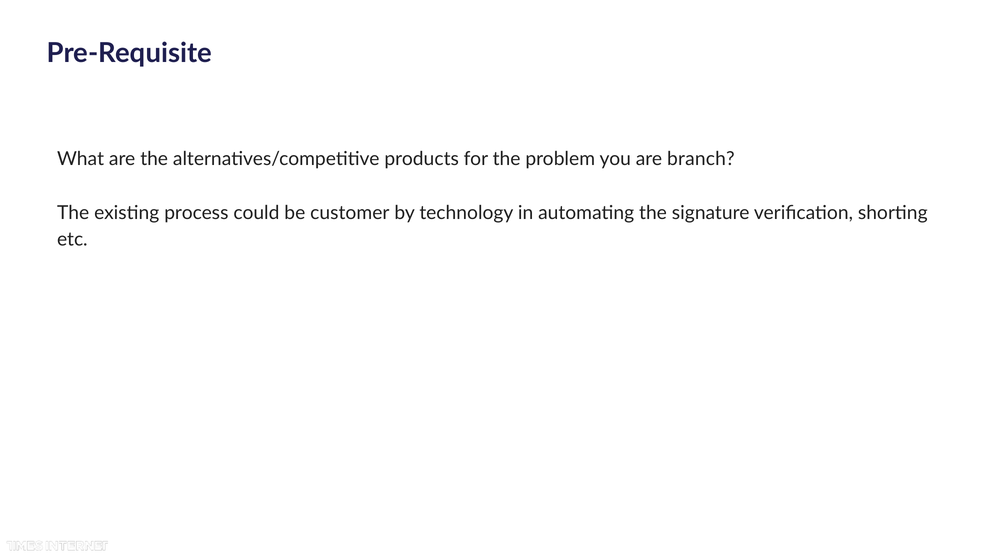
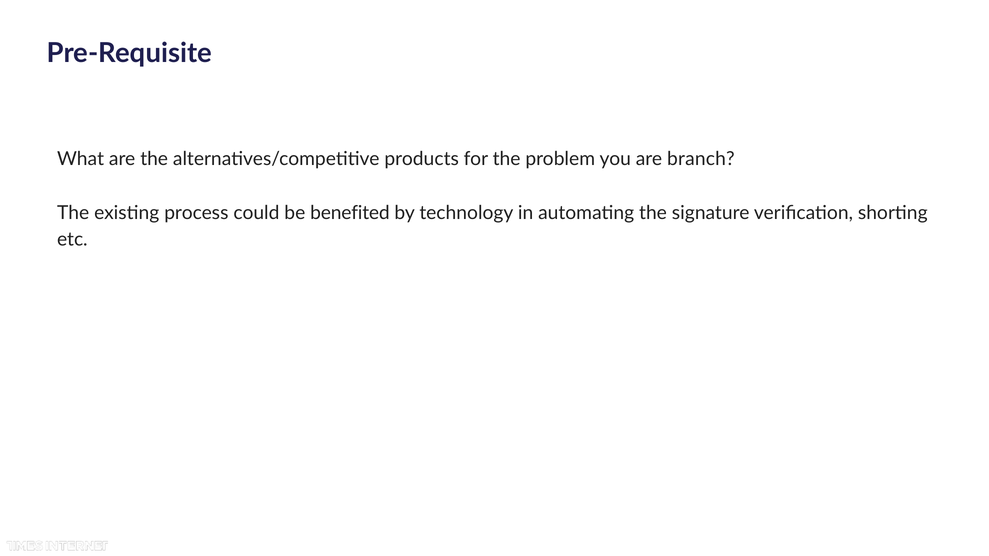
customer: customer -> benefited
